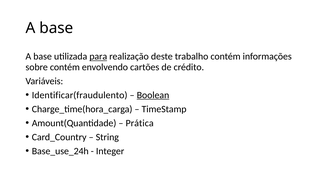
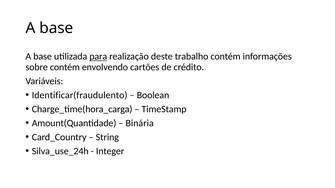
Boolean underline: present -> none
Prática: Prática -> Binária
Base_use_24h: Base_use_24h -> Silva_use_24h
